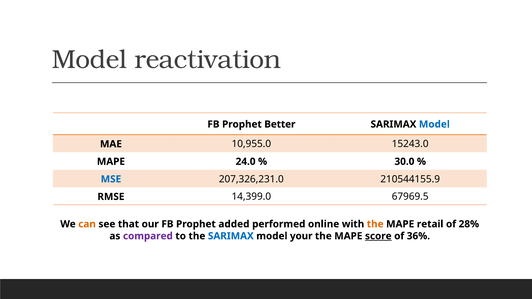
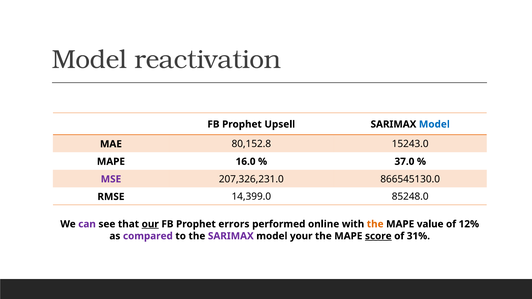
Better: Better -> Upsell
10,955.0: 10,955.0 -> 80,152.8
24.0: 24.0 -> 16.0
30.0: 30.0 -> 37.0
MSE colour: blue -> purple
210544155.9: 210544155.9 -> 866545130.0
67969.5: 67969.5 -> 85248.0
can colour: orange -> purple
our underline: none -> present
added: added -> errors
retail: retail -> value
28%: 28% -> 12%
SARIMAX at (231, 236) colour: blue -> purple
36%: 36% -> 31%
